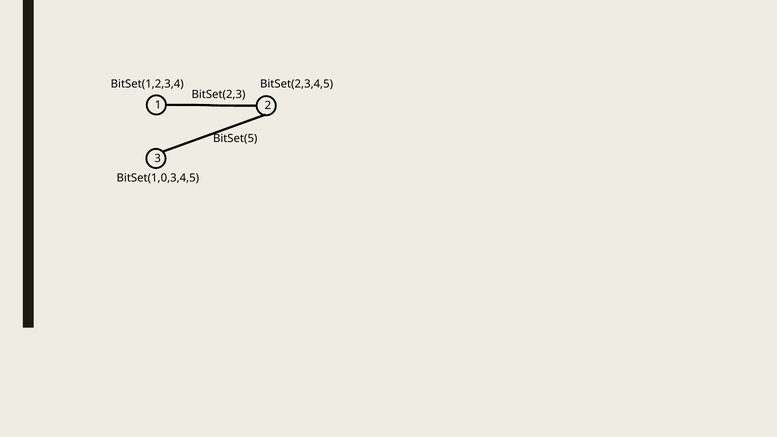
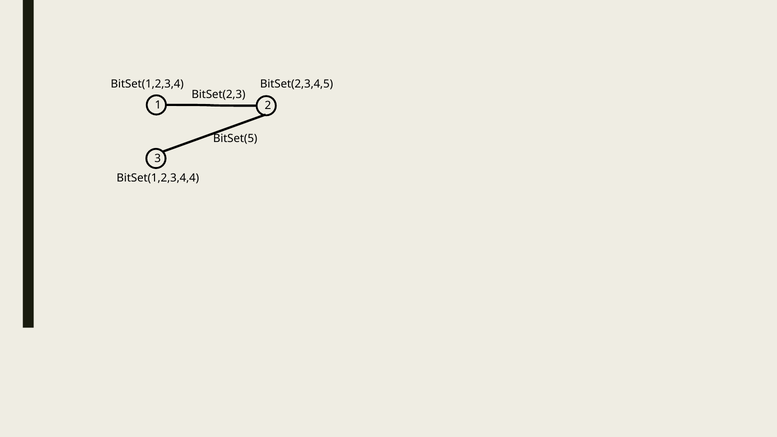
BitSet(1,0,3,4,5: BitSet(1,0,3,4,5 -> BitSet(1,2,3,4,4
